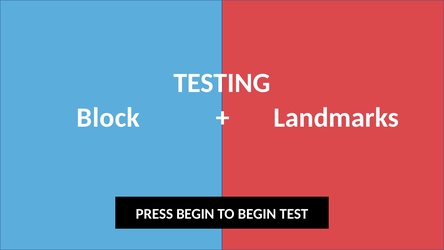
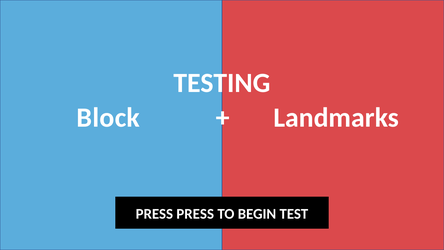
PRESS BEGIN: BEGIN -> PRESS
